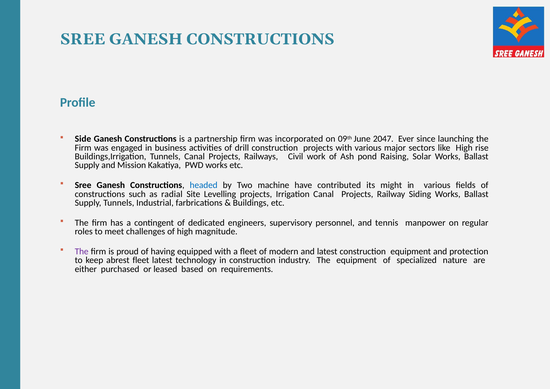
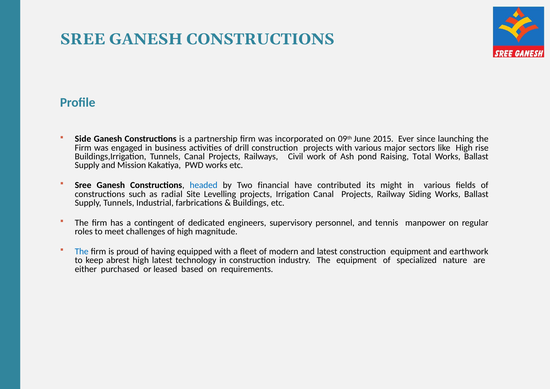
2047: 2047 -> 2015
Solar: Solar -> Total
machine: machine -> financial
The at (82, 251) colour: purple -> blue
protection: protection -> earthwork
abrest fleet: fleet -> high
